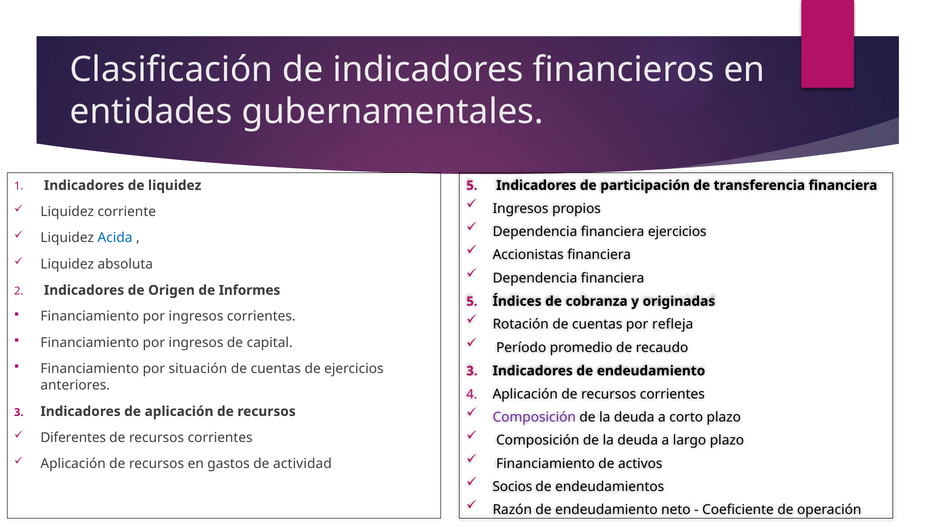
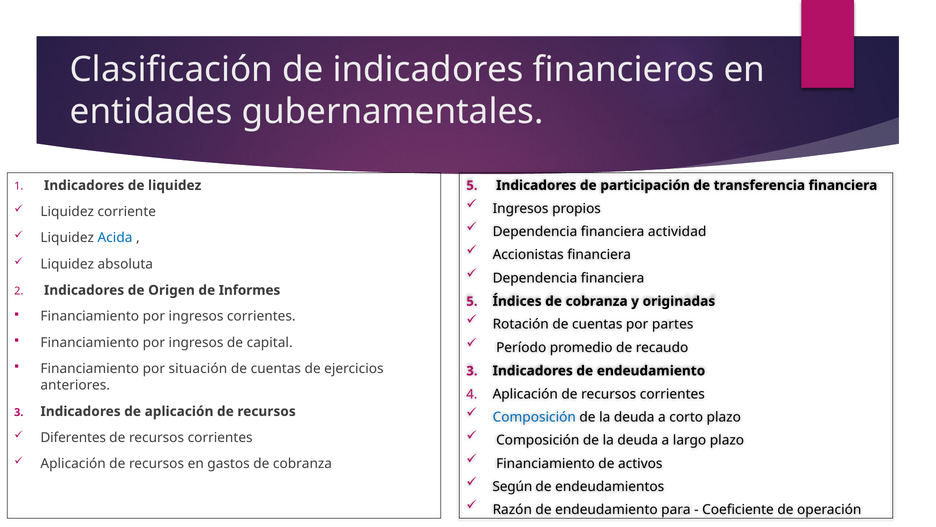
financiera ejercicios: ejercicios -> actividad
refleja: refleja -> partes
Composición at (534, 417) colour: purple -> blue
gastos de actividad: actividad -> cobranza
Socios: Socios -> Según
neto: neto -> para
